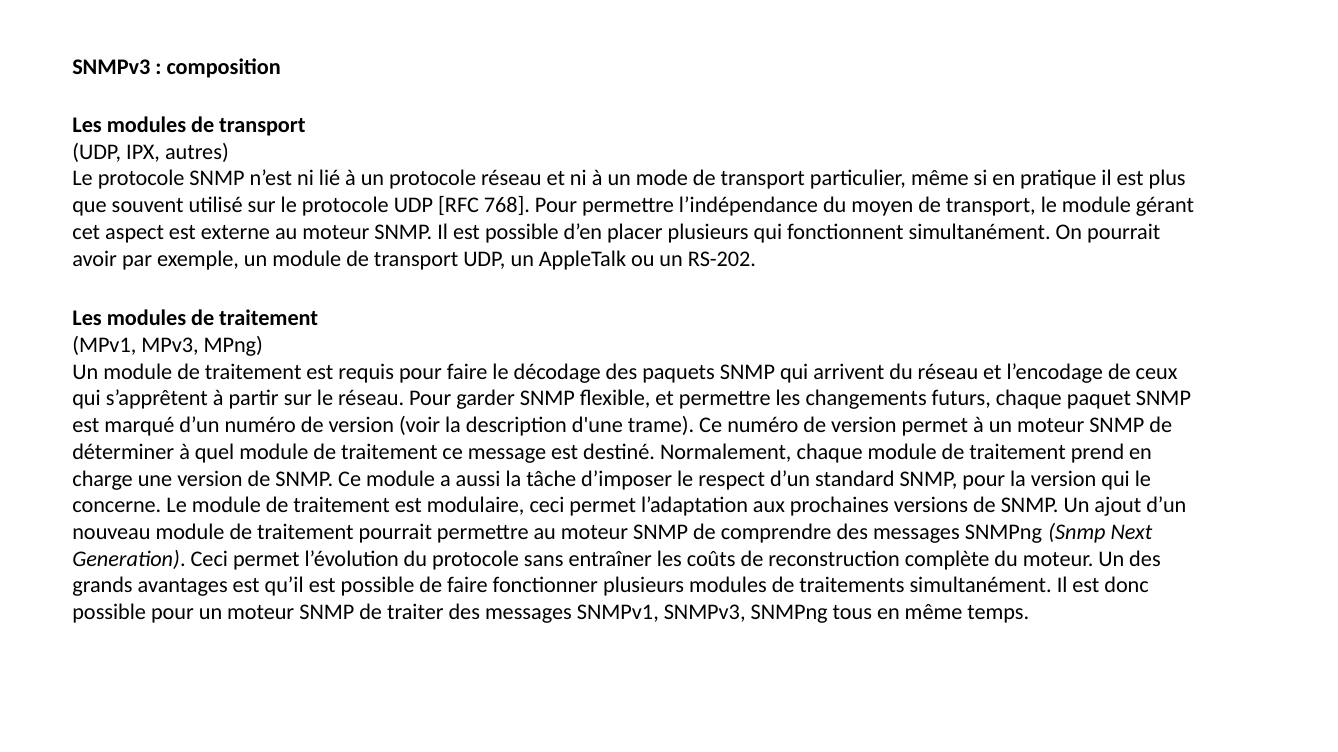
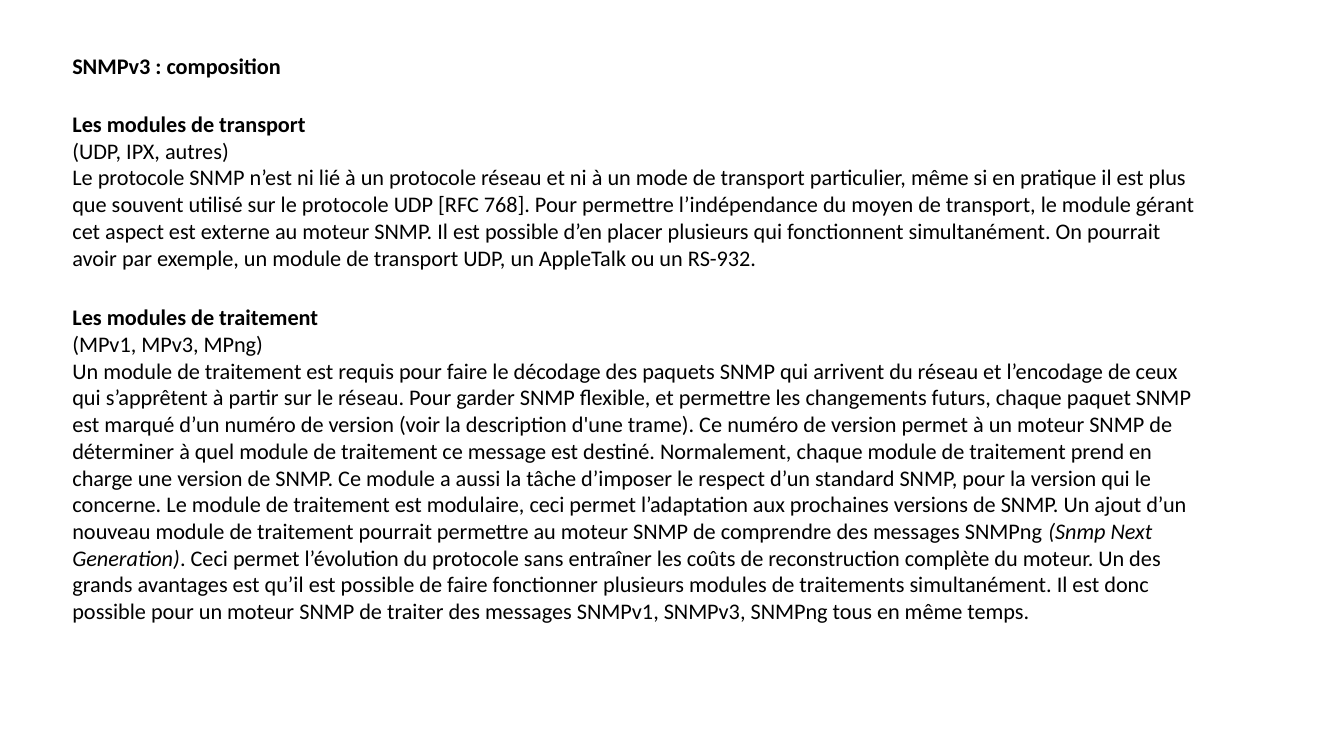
RS-202: RS-202 -> RS-932
